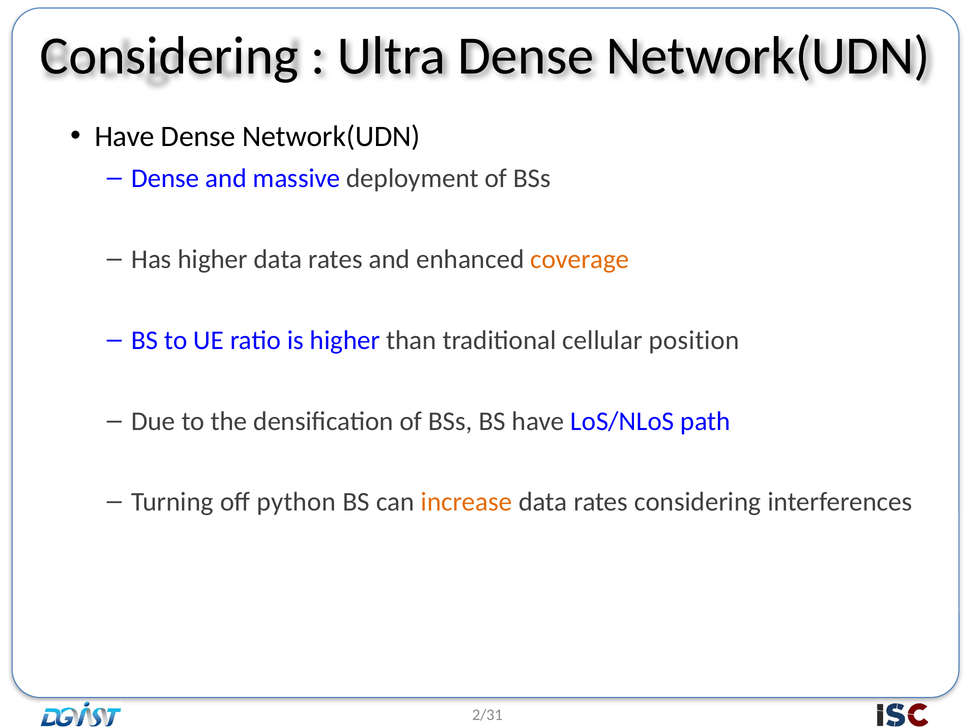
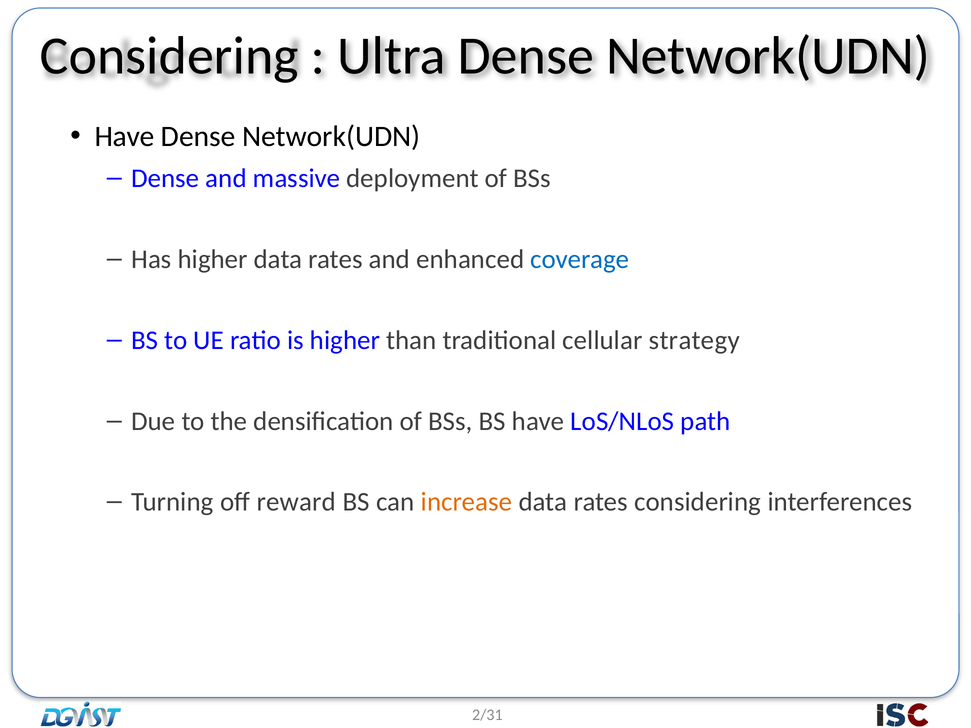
coverage colour: orange -> blue
position: position -> strategy
python: python -> reward
